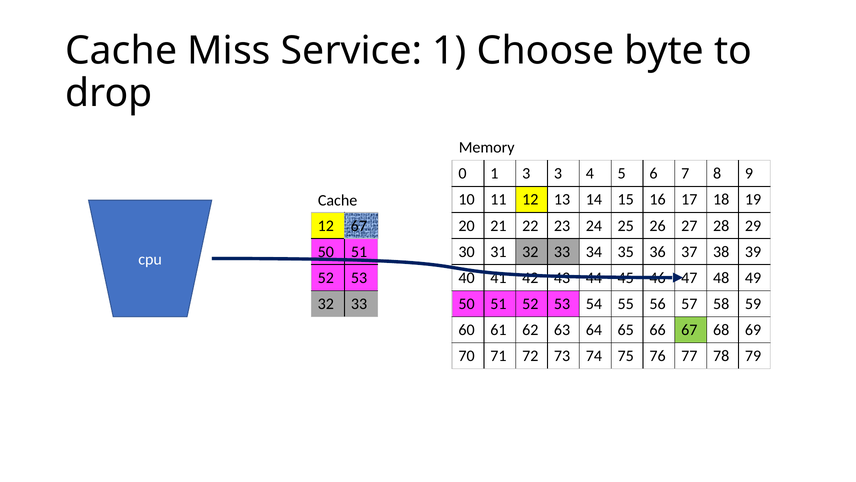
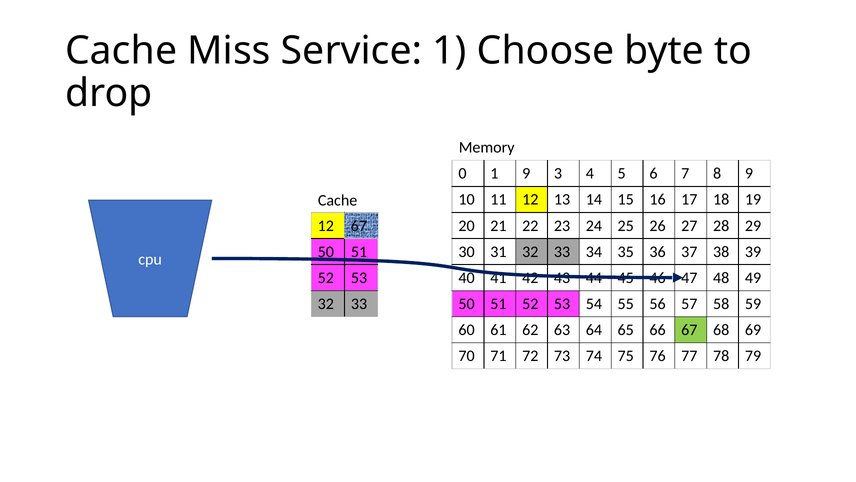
1 3: 3 -> 9
